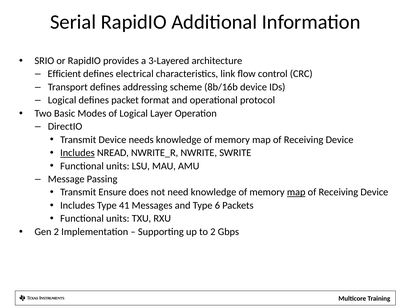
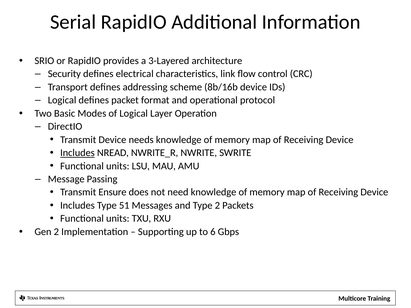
Efficient: Efficient -> Security
map at (296, 192) underline: present -> none
41: 41 -> 51
Type 6: 6 -> 2
to 2: 2 -> 6
